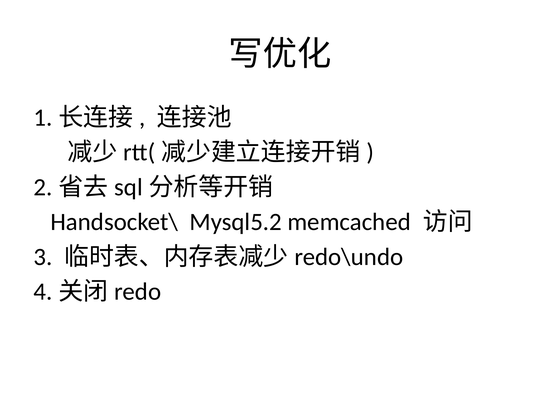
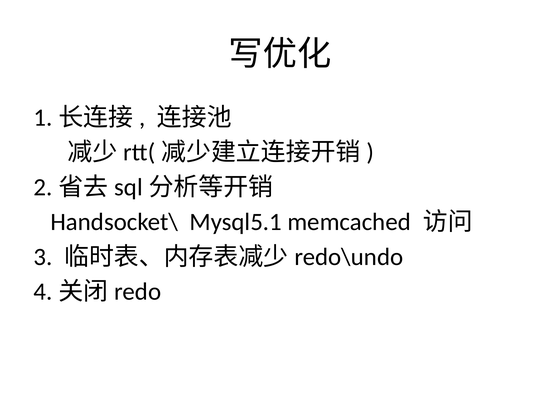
Mysql5.2: Mysql5.2 -> Mysql5.1
